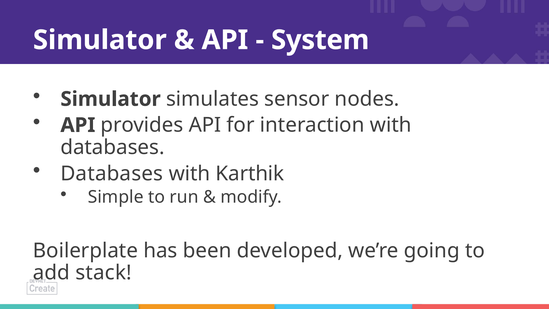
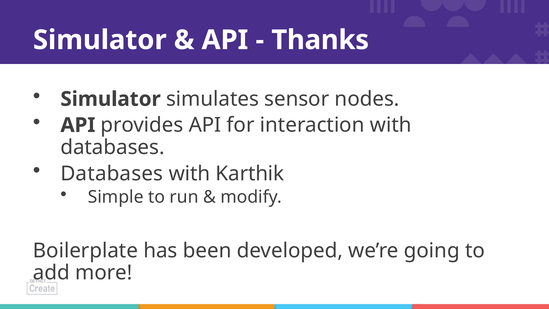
System: System -> Thanks
stack: stack -> more
